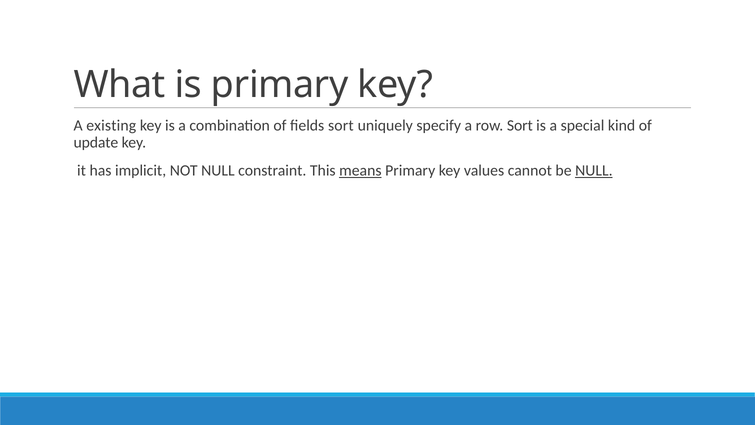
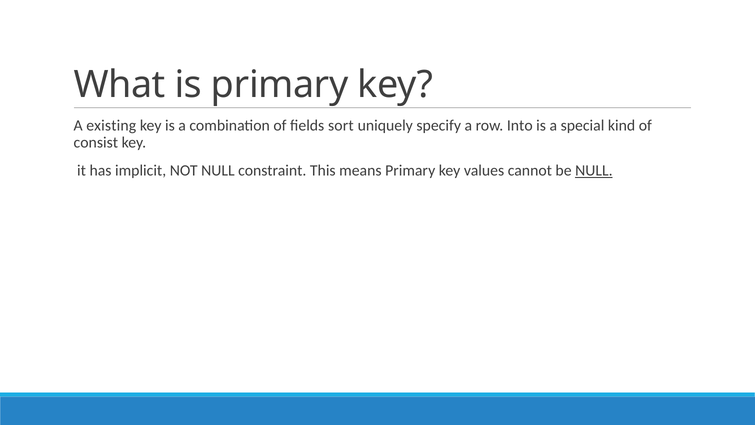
row Sort: Sort -> Into
update: update -> consist
means underline: present -> none
